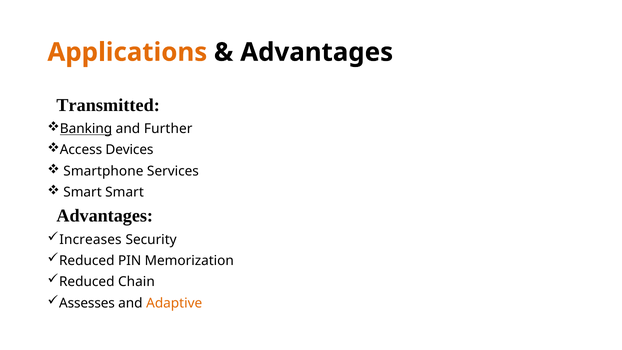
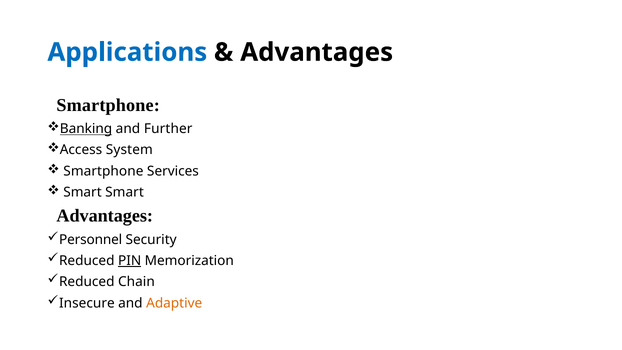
Applications colour: orange -> blue
Transmitted at (108, 105): Transmitted -> Smartphone
Devices: Devices -> System
Increases: Increases -> Personnel
PIN underline: none -> present
Assesses: Assesses -> Insecure
